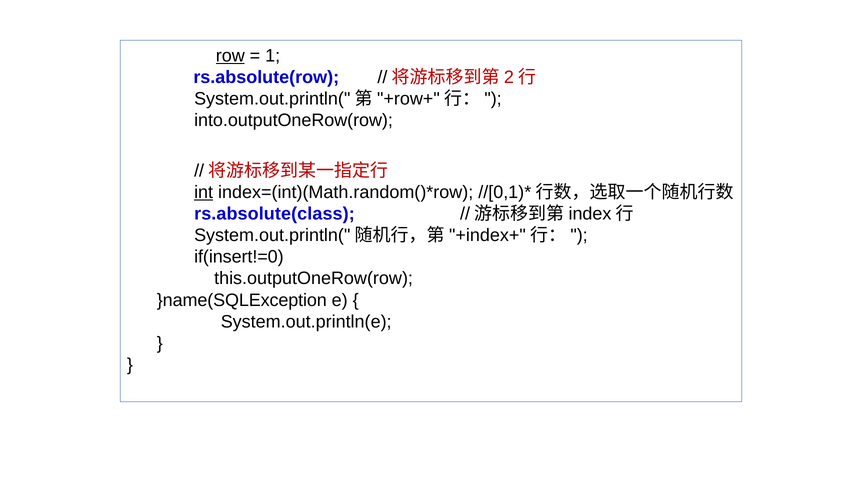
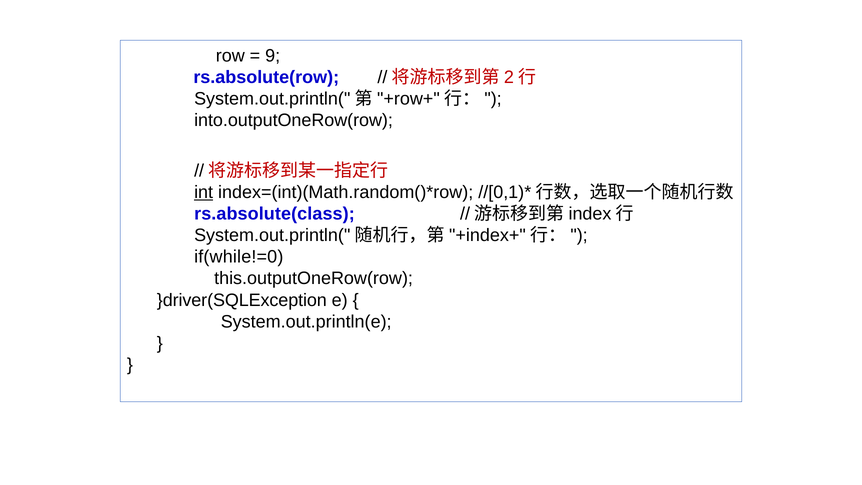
row underline: present -> none
1: 1 -> 9
if(insert!=0: if(insert!=0 -> if(while!=0
}name(SQLException: }name(SQLException -> }driver(SQLException
